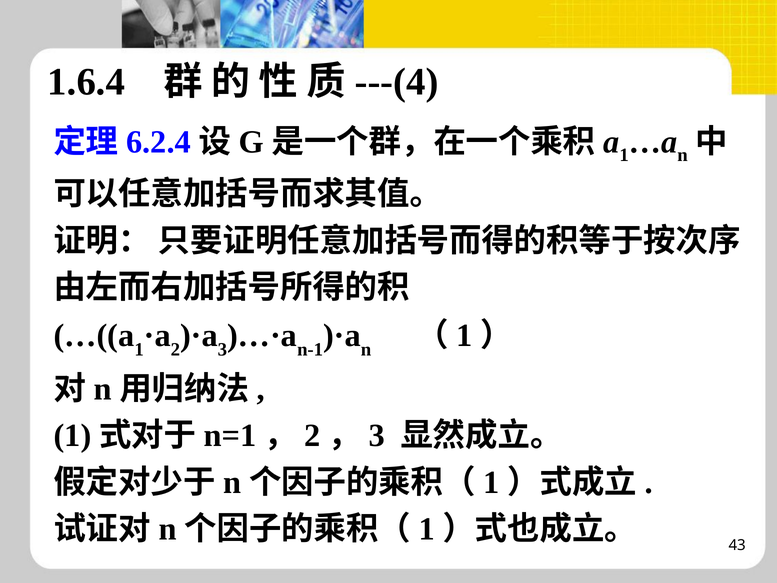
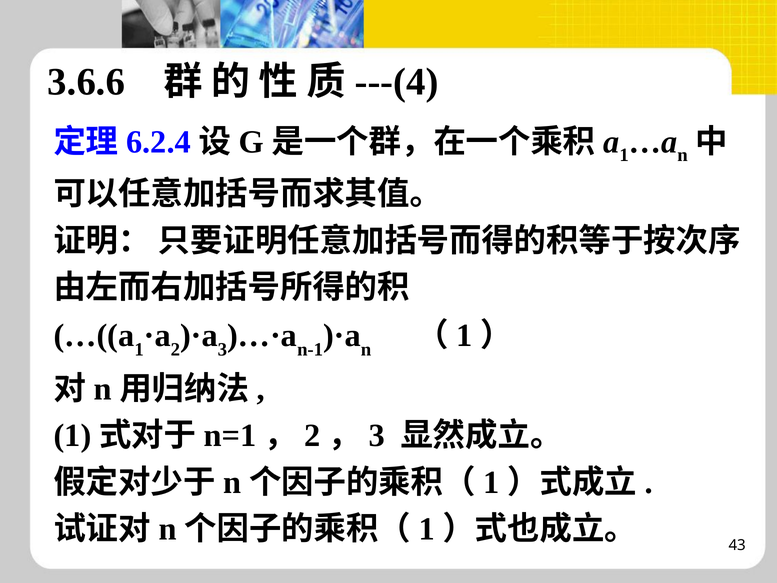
1.6.4: 1.6.4 -> 3.6.6
